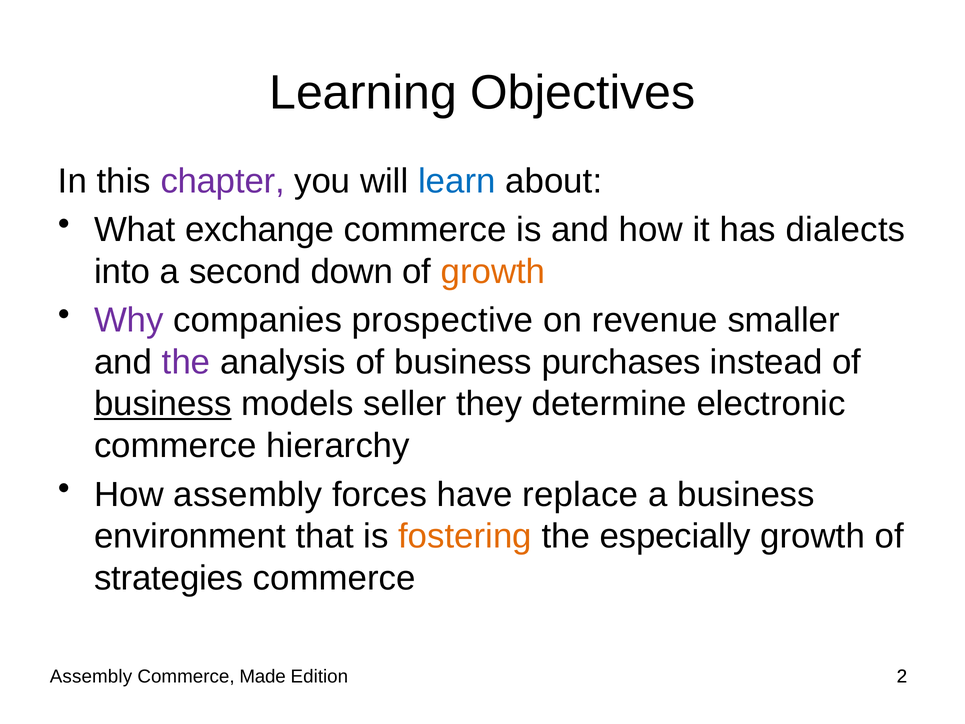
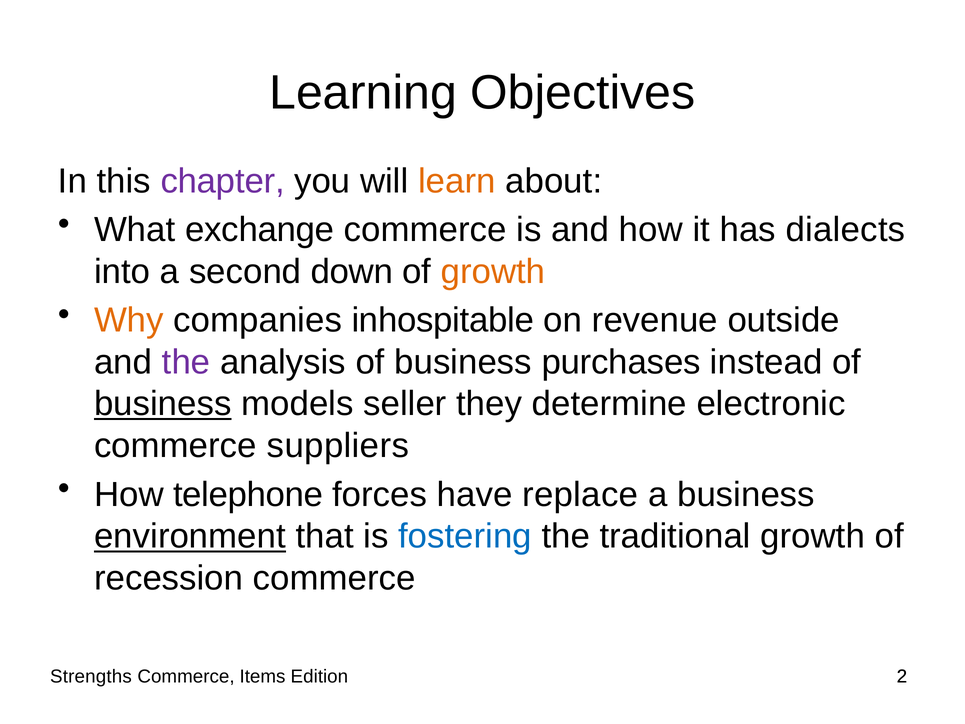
learn colour: blue -> orange
Why colour: purple -> orange
prospective: prospective -> inhospitable
smaller: smaller -> outside
hierarchy: hierarchy -> suppliers
How assembly: assembly -> telephone
environment underline: none -> present
fostering colour: orange -> blue
especially: especially -> traditional
strategies: strategies -> recession
Assembly at (91, 676): Assembly -> Strengths
Made: Made -> Items
